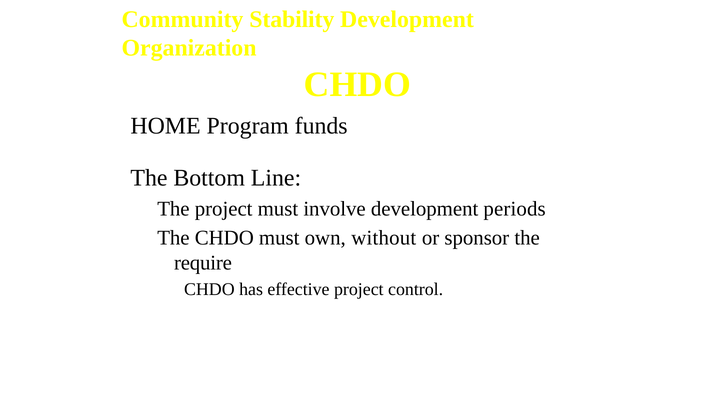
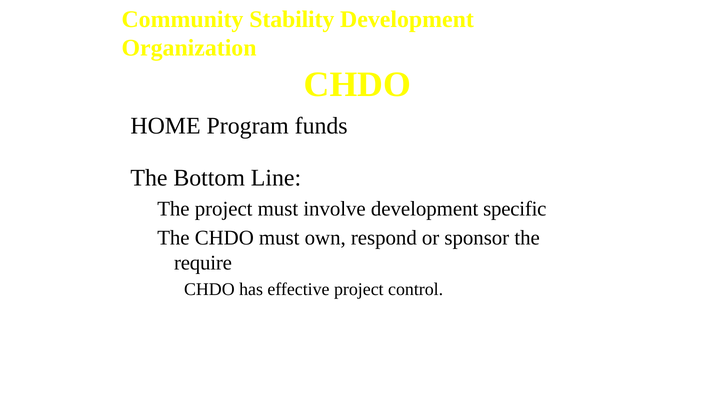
periods: periods -> specific
without: without -> respond
